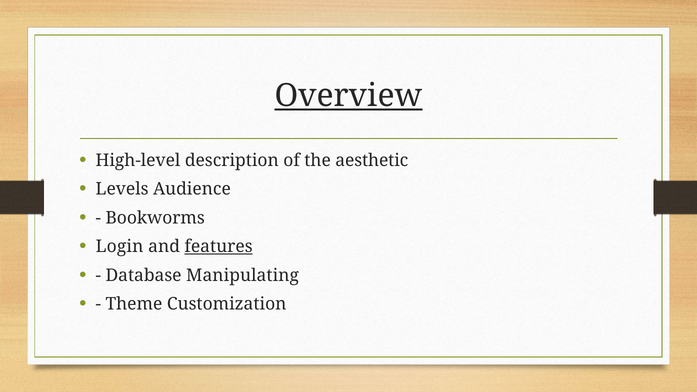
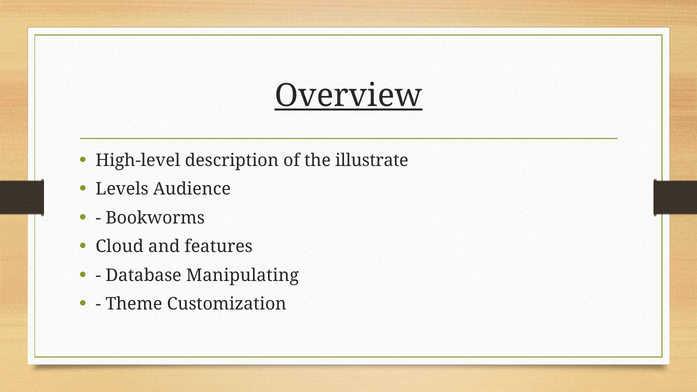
aesthetic: aesthetic -> illustrate
Login: Login -> Cloud
features underline: present -> none
